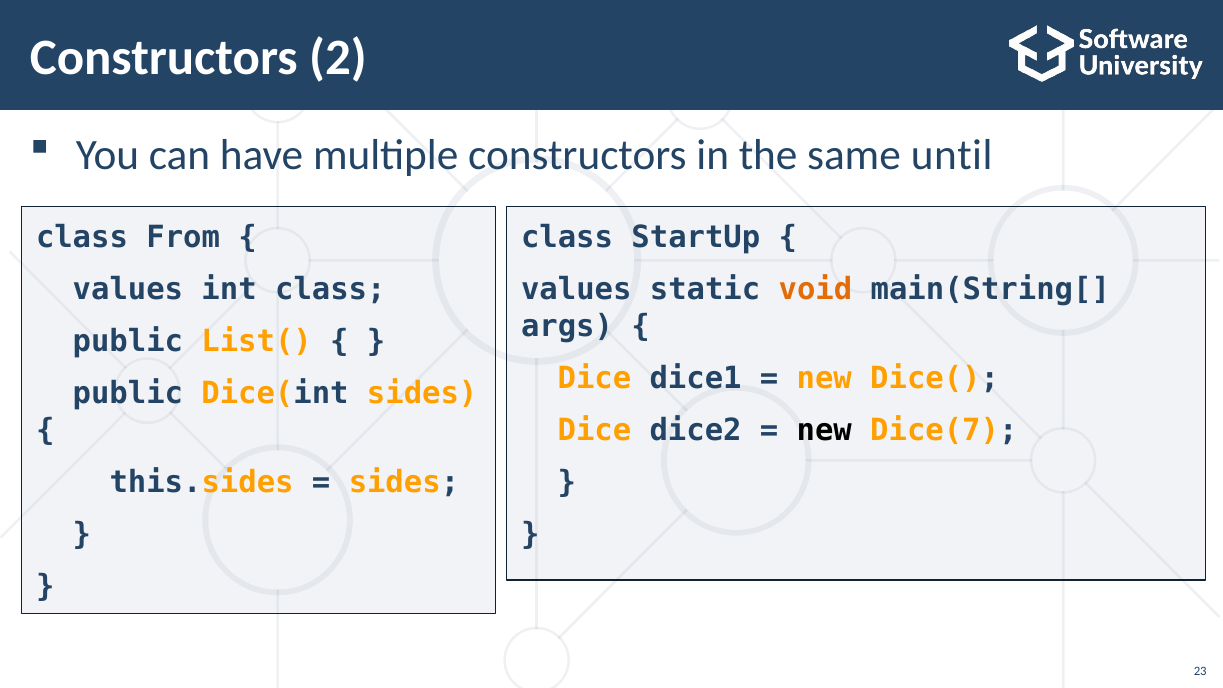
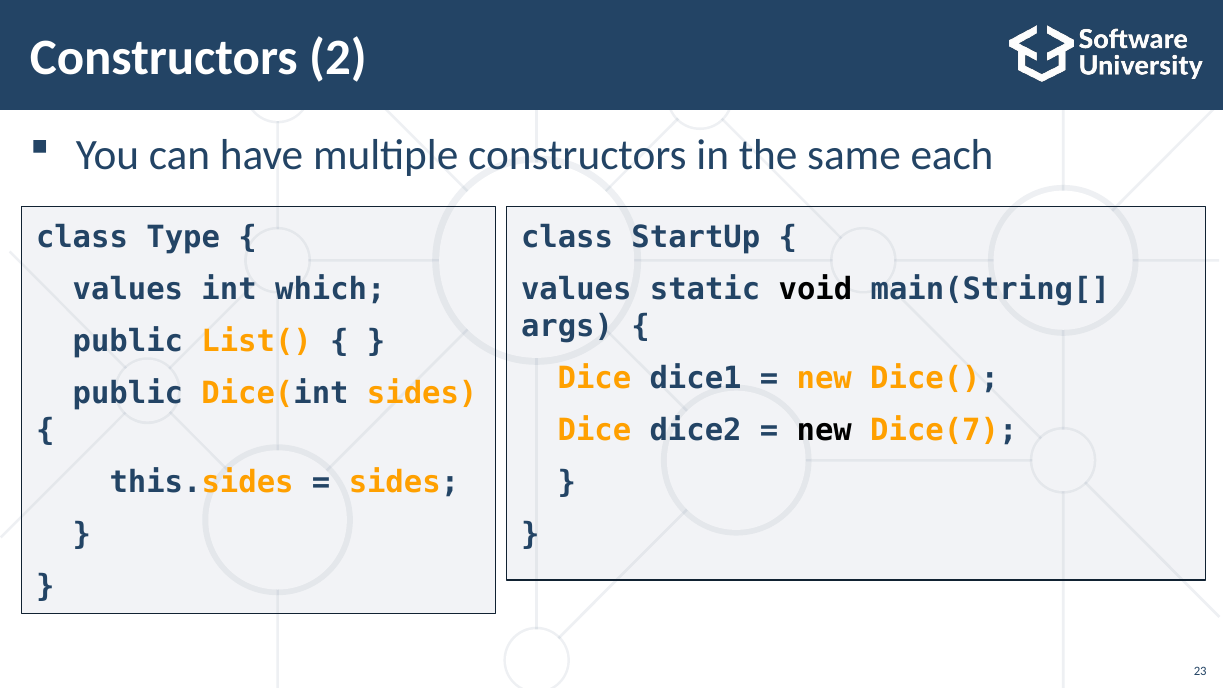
until: until -> each
From: From -> Type
int class: class -> which
void colour: orange -> black
